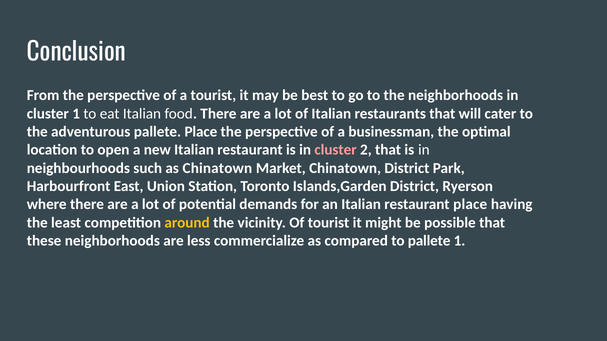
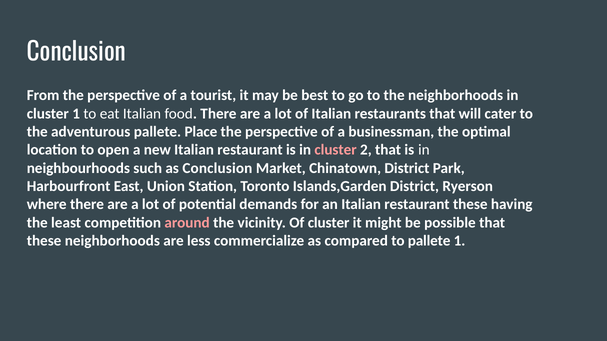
as Chinatown: Chinatown -> Conclusion
restaurant place: place -> these
around colour: yellow -> pink
Of tourist: tourist -> cluster
